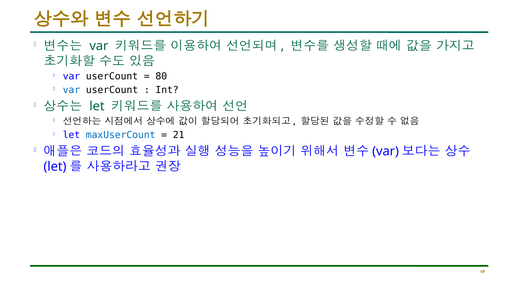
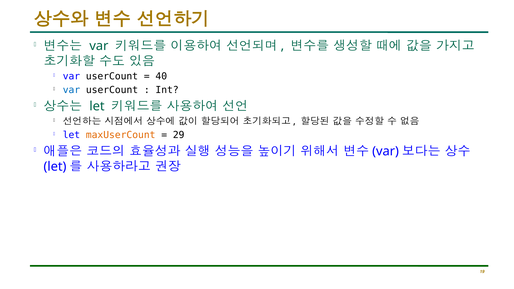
80: 80 -> 40
maxUserCount colour: blue -> orange
21: 21 -> 29
